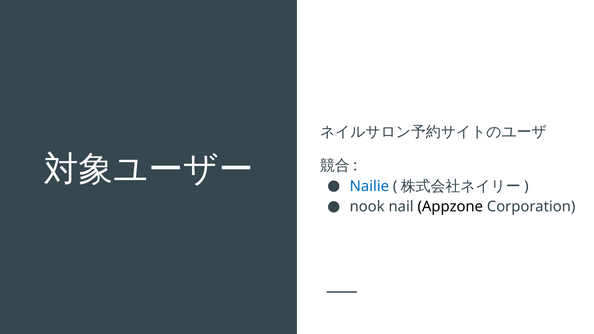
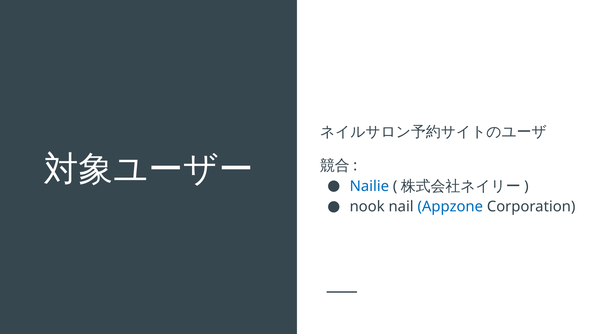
Appzone colour: black -> blue
